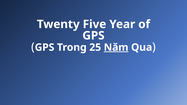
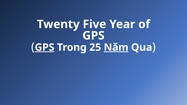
GPS at (45, 47) underline: none -> present
